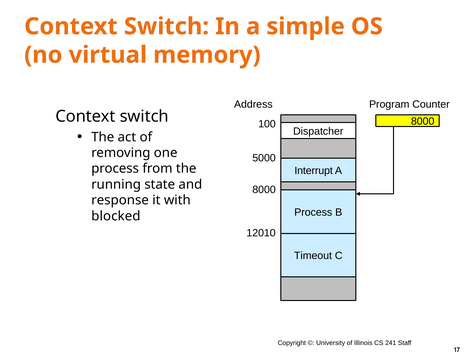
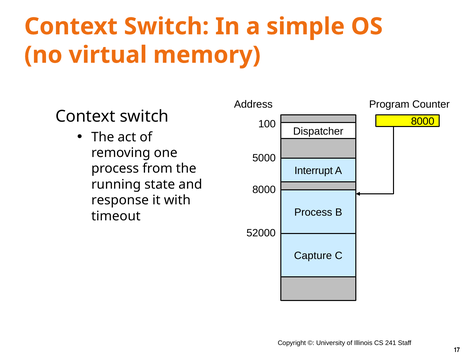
blocked: blocked -> timeout
12010: 12010 -> 52000
Timeout: Timeout -> Capture
